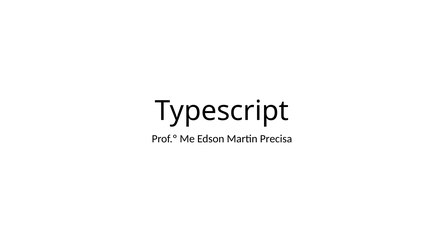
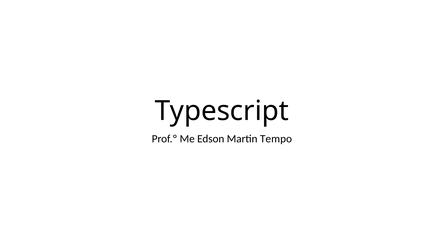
Precisa: Precisa -> Tempo
